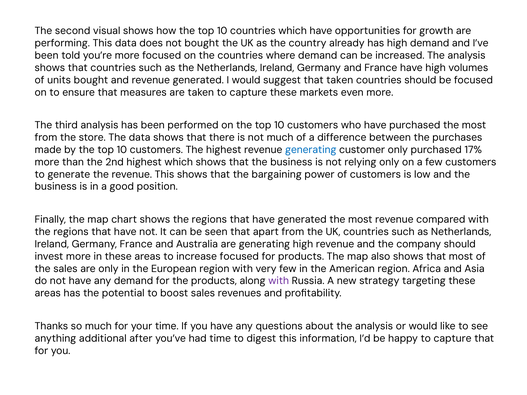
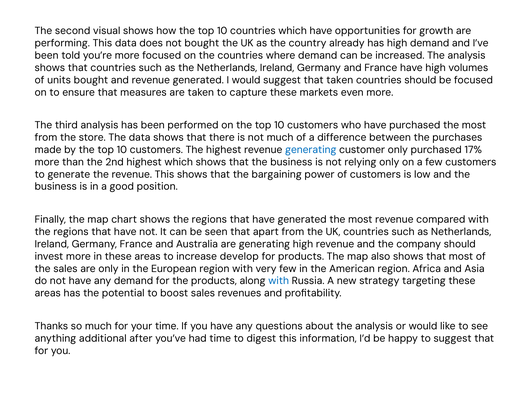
increase focused: focused -> develop
with at (279, 281) colour: purple -> blue
happy to capture: capture -> suggest
